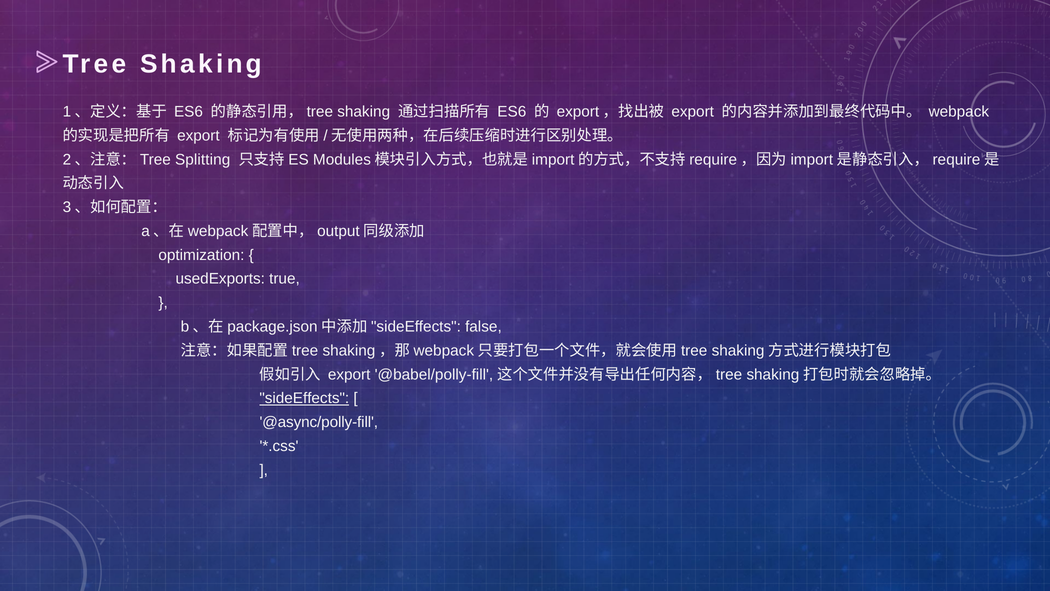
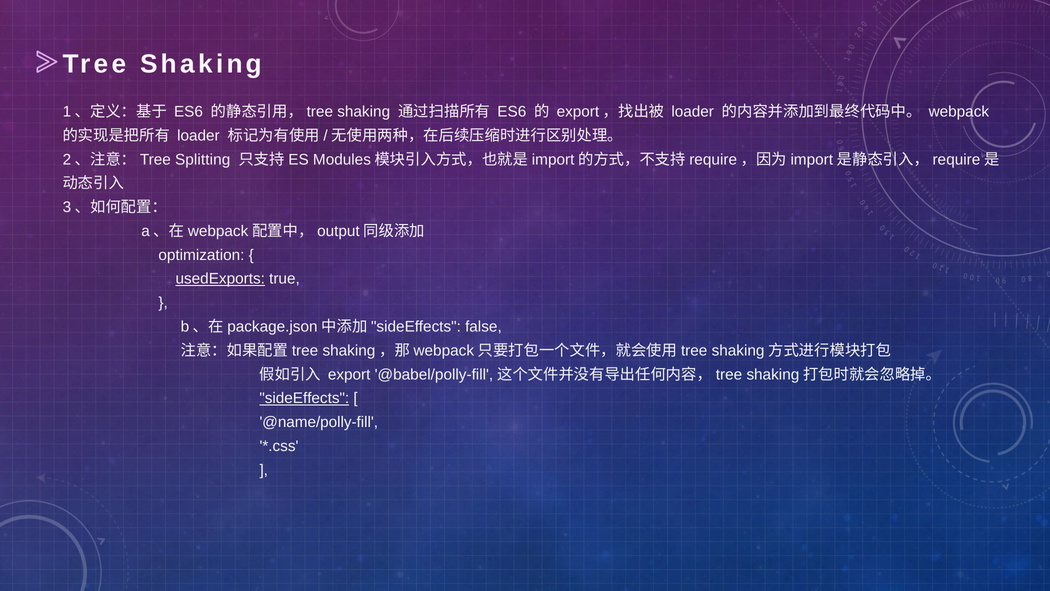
export at (693, 112): export -> loader
export at (198, 136): export -> loader
usedExports underline: none -> present
@async/polly-fill: @async/polly-fill -> @name/polly-fill
